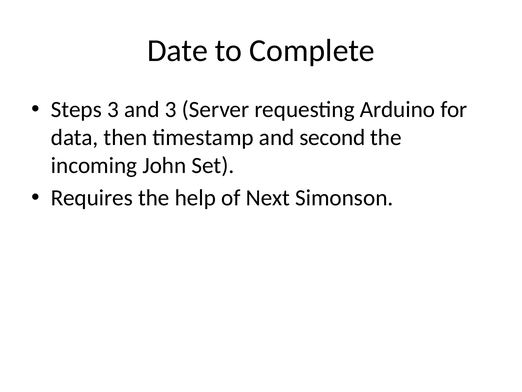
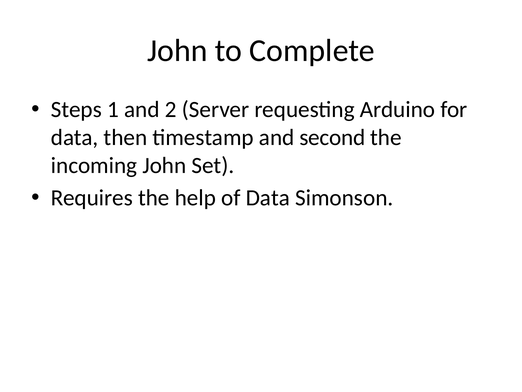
Date at (178, 51): Date -> John
Steps 3: 3 -> 1
and 3: 3 -> 2
of Next: Next -> Data
